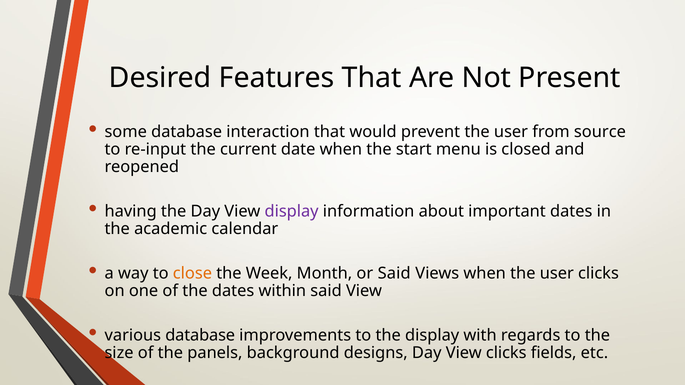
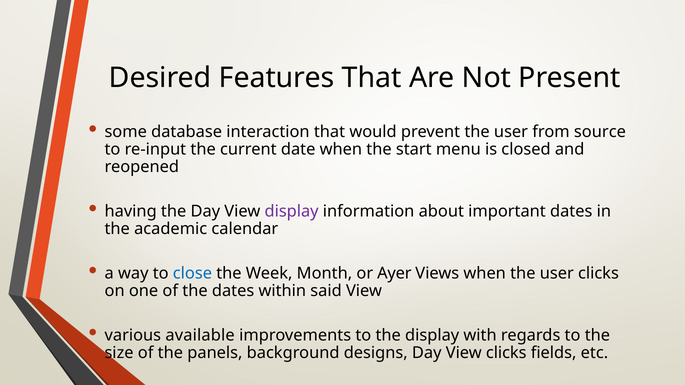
close colour: orange -> blue
or Said: Said -> Ayer
various database: database -> available
